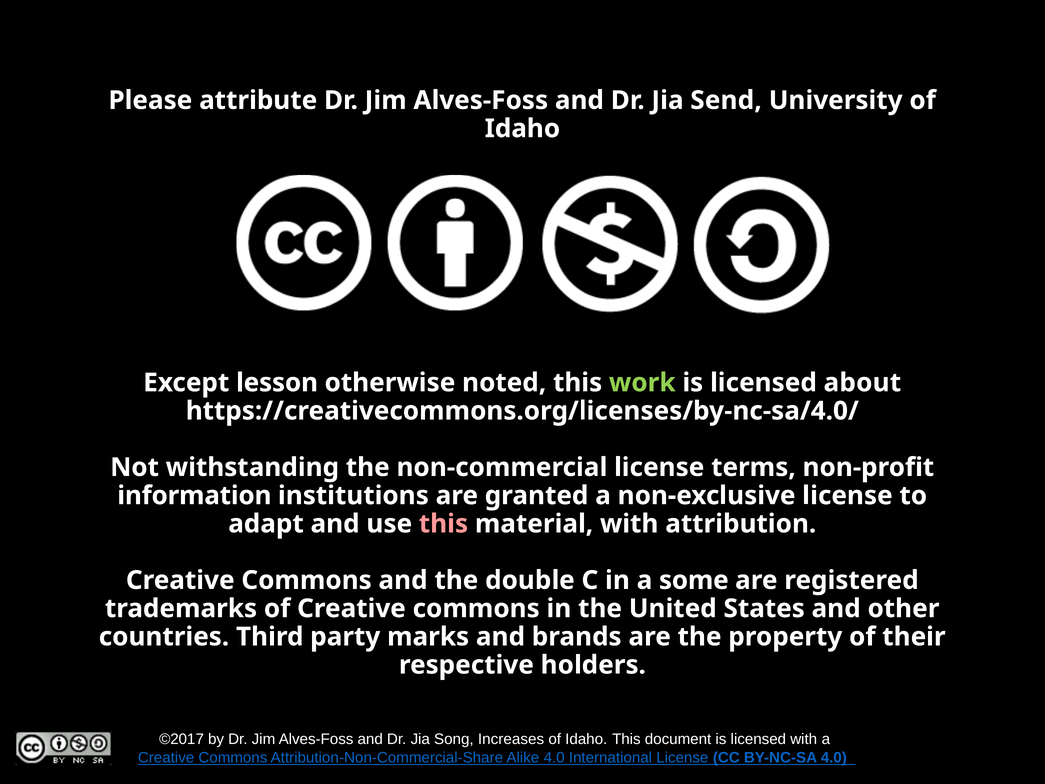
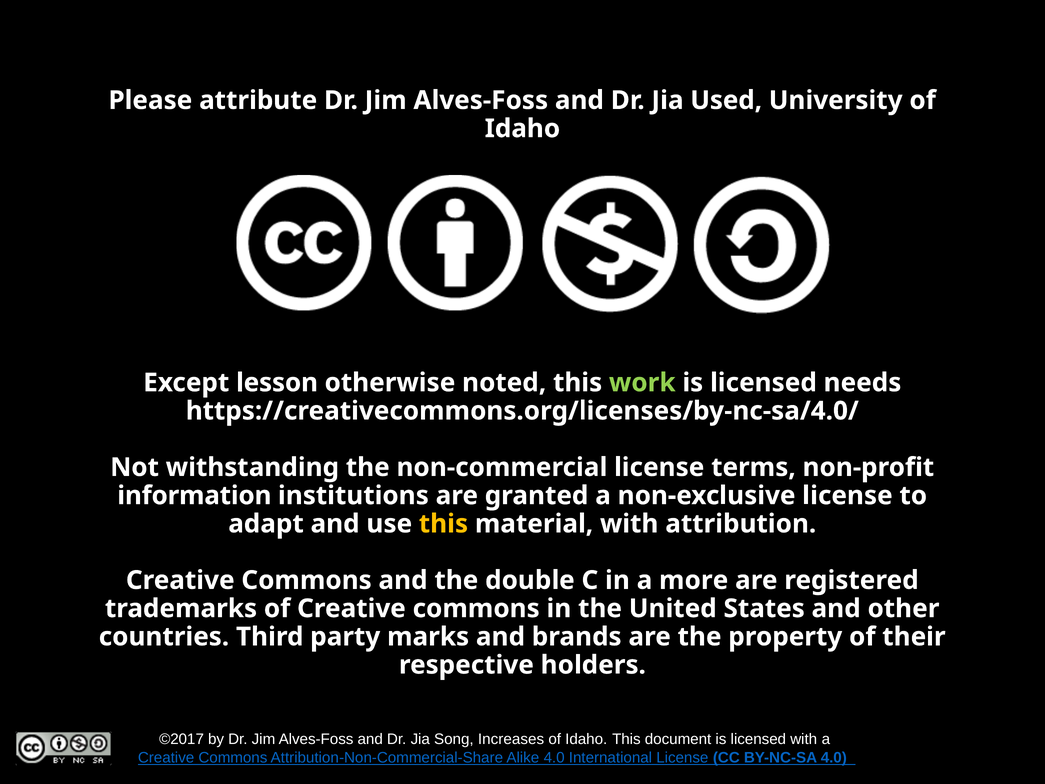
Send: Send -> Used
about: about -> needs
this at (443, 524) colour: pink -> yellow
some: some -> more
